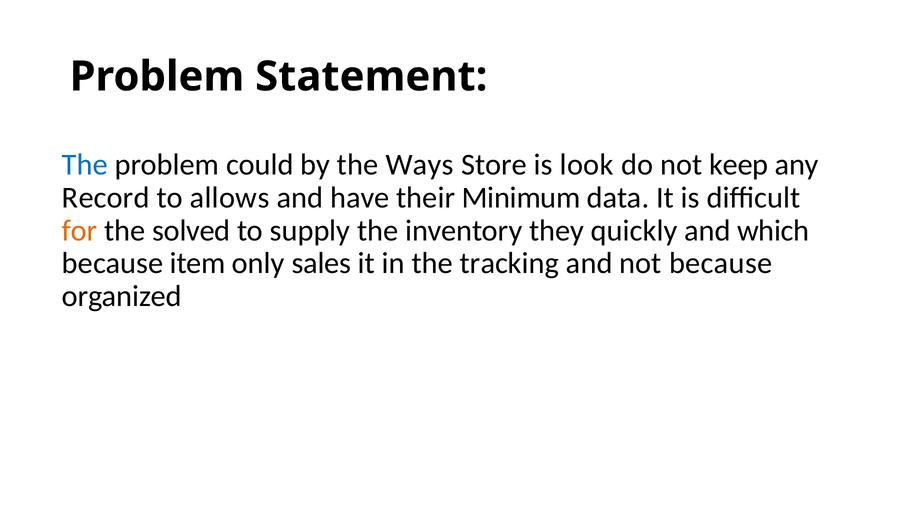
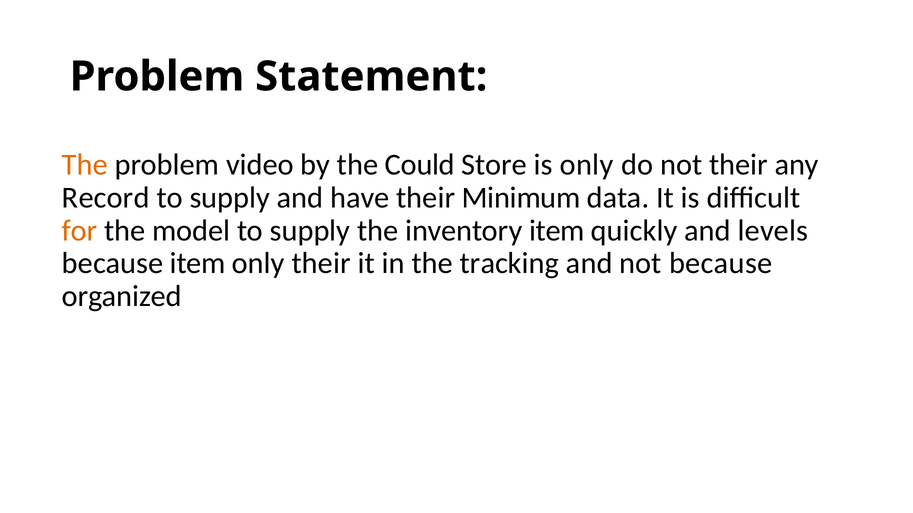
The at (85, 165) colour: blue -> orange
could: could -> video
Ways: Ways -> Could
is look: look -> only
not keep: keep -> their
allows at (230, 198): allows -> supply
solved: solved -> model
inventory they: they -> item
which: which -> levels
only sales: sales -> their
